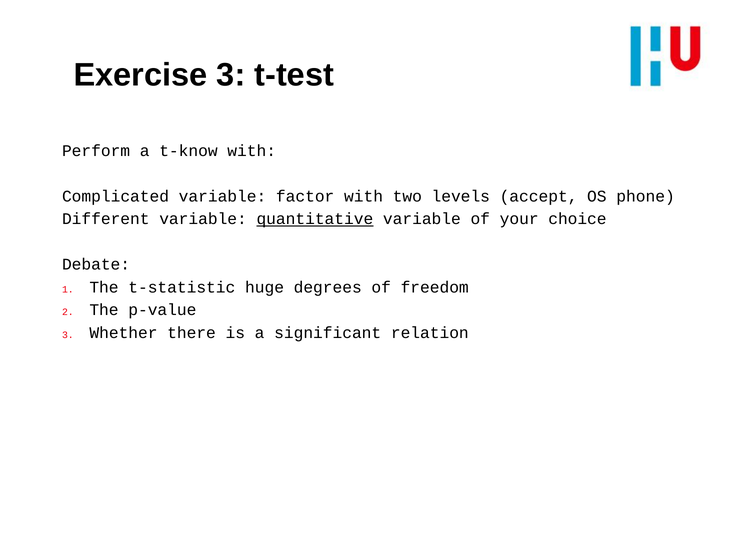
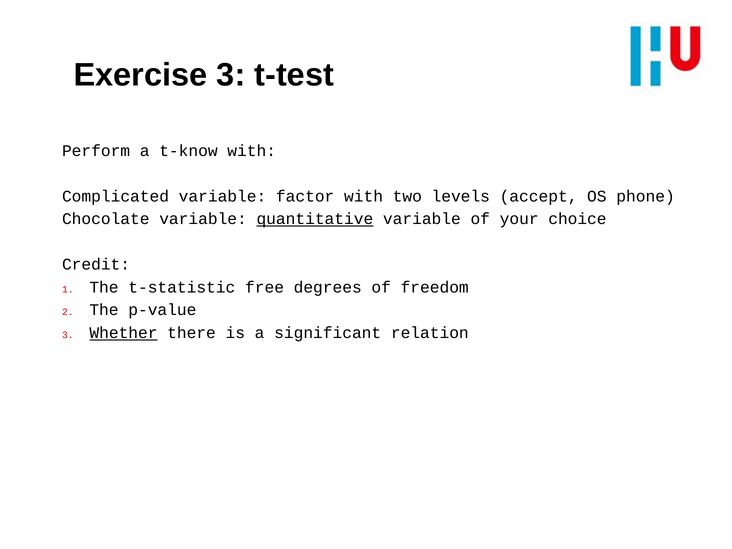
Different: Different -> Chocolate
Debate: Debate -> Credit
huge: huge -> free
Whether underline: none -> present
